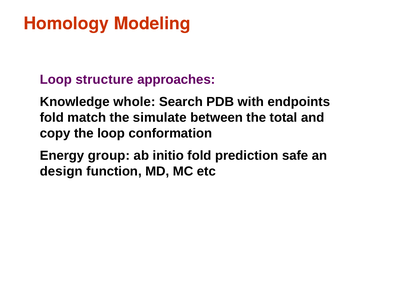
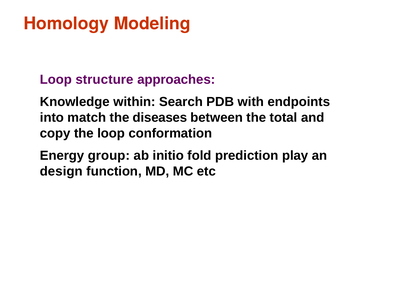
whole: whole -> within
fold at (52, 117): fold -> into
simulate: simulate -> diseases
safe: safe -> play
